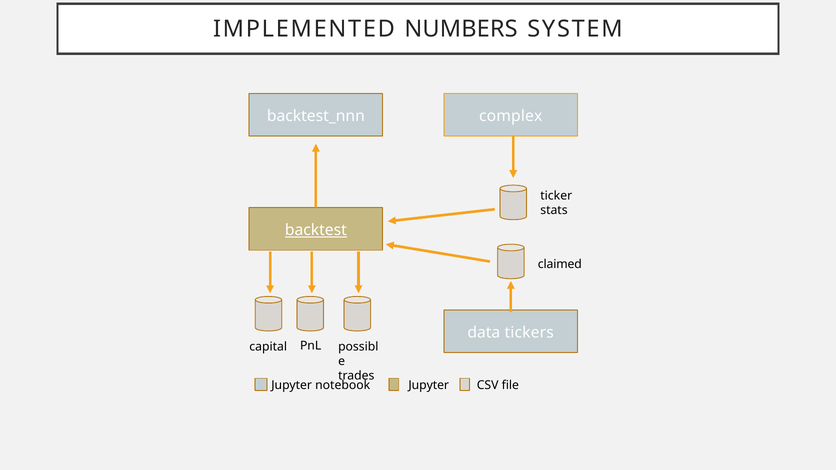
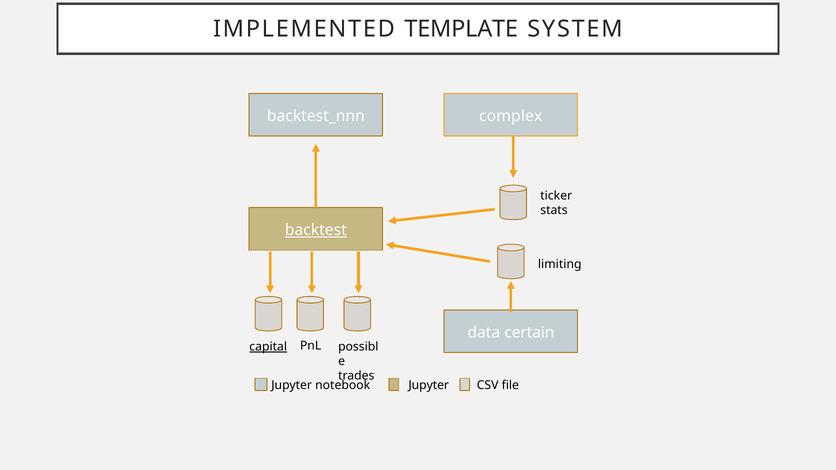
NUMBERS: NUMBERS -> TEMPLATE
claimed: claimed -> limiting
tickers: tickers -> certain
capital underline: none -> present
